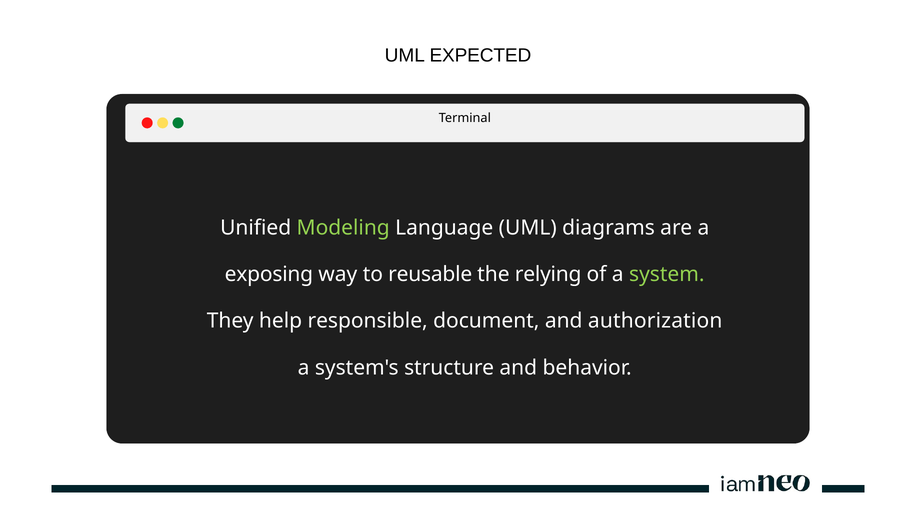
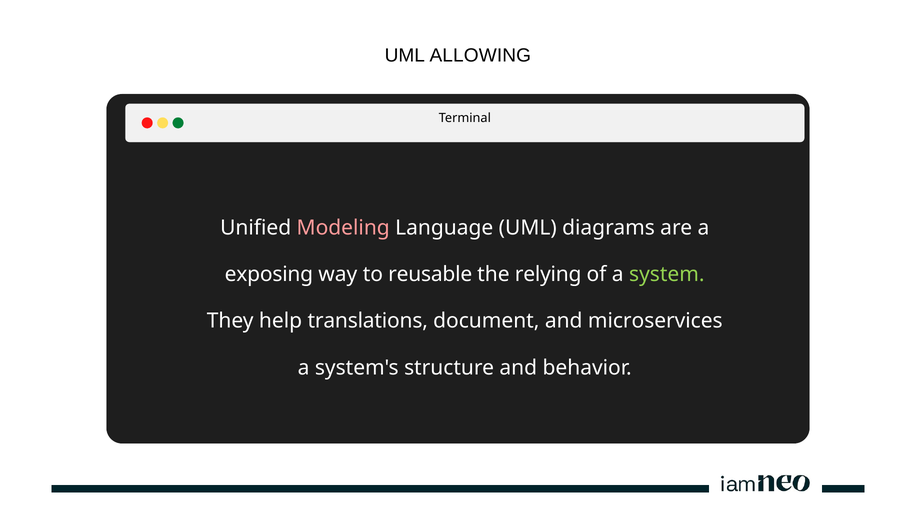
EXPECTED: EXPECTED -> ALLOWING
Modeling colour: light green -> pink
responsible: responsible -> translations
authorization: authorization -> microservices
